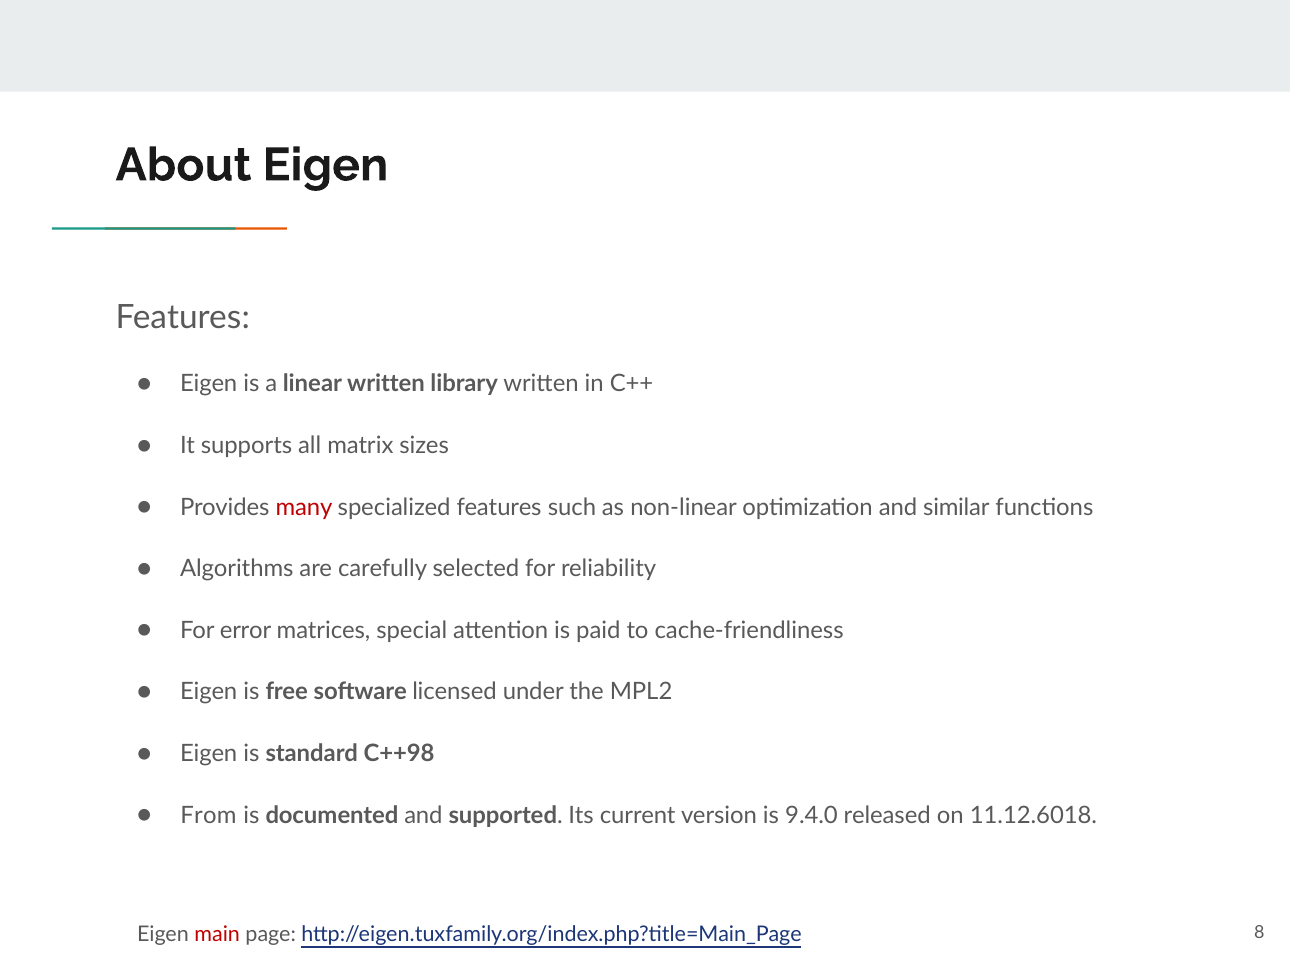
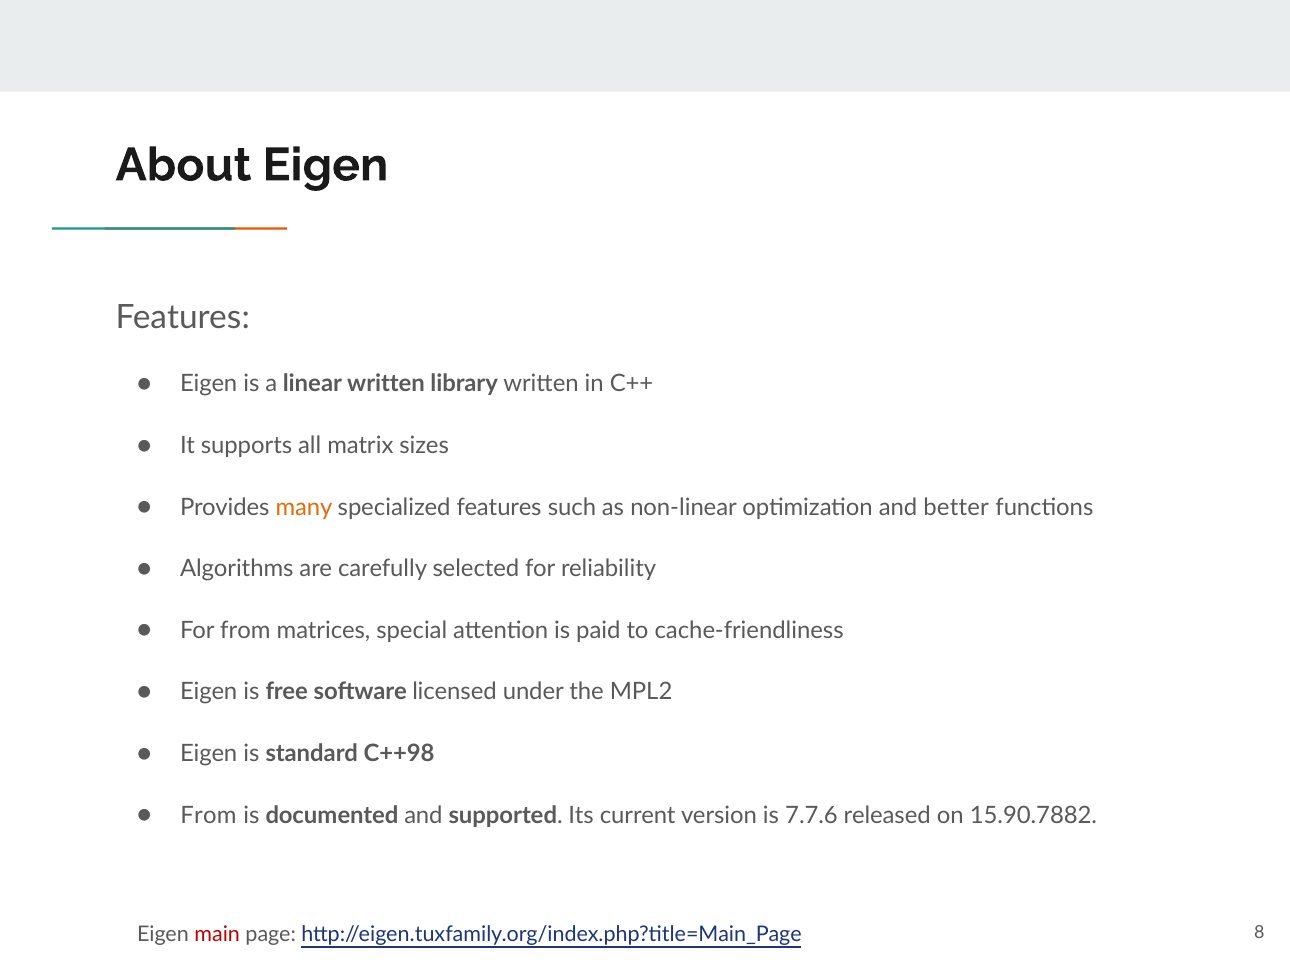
many colour: red -> orange
similar: similar -> better
For error: error -> from
9.4.0: 9.4.0 -> 7.7.6
11.12.6018: 11.12.6018 -> 15.90.7882
